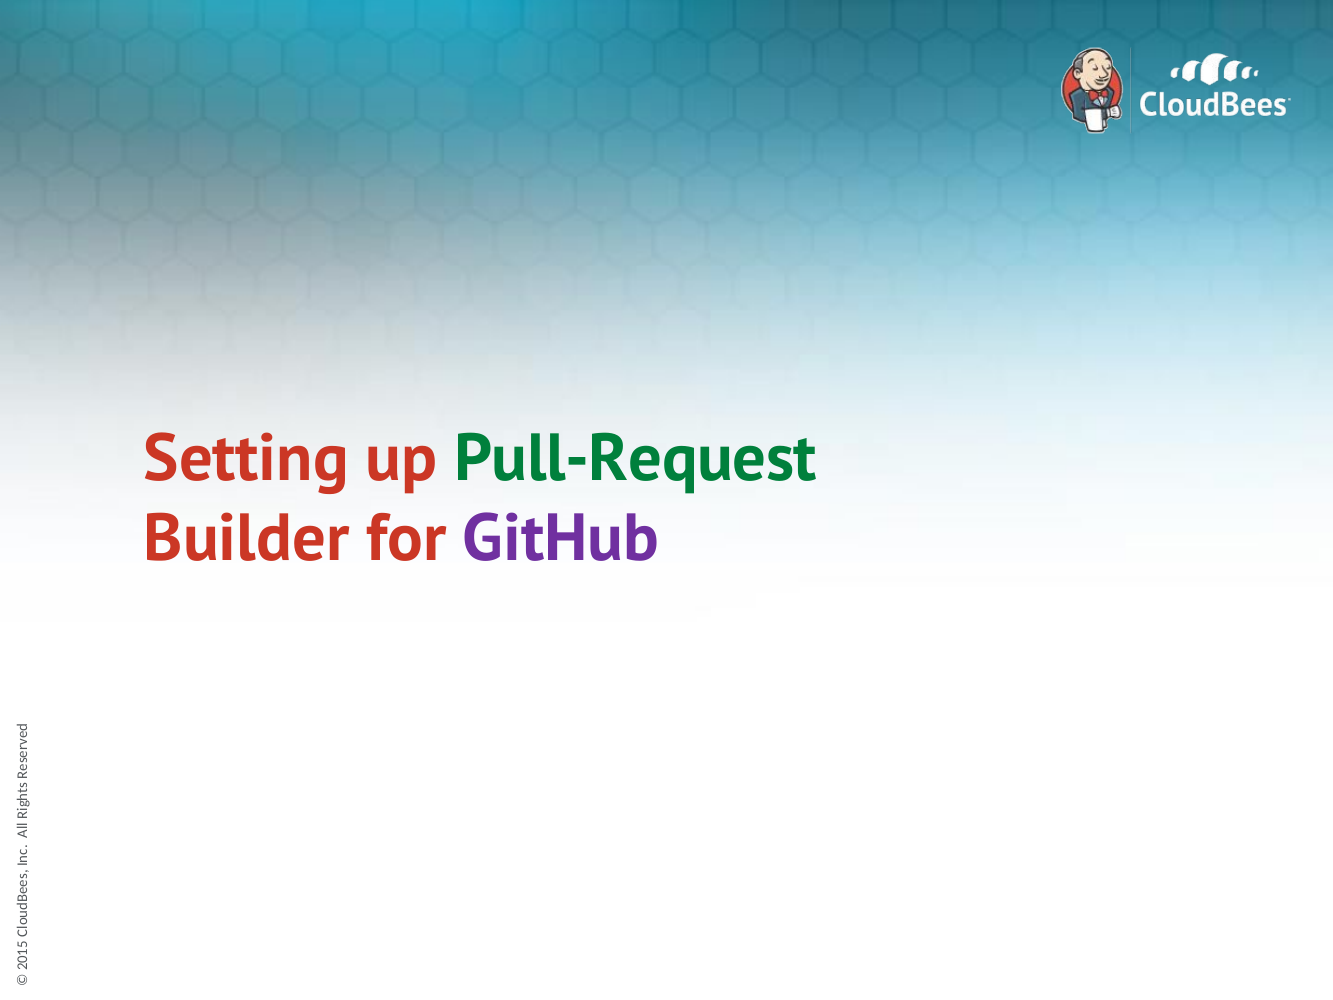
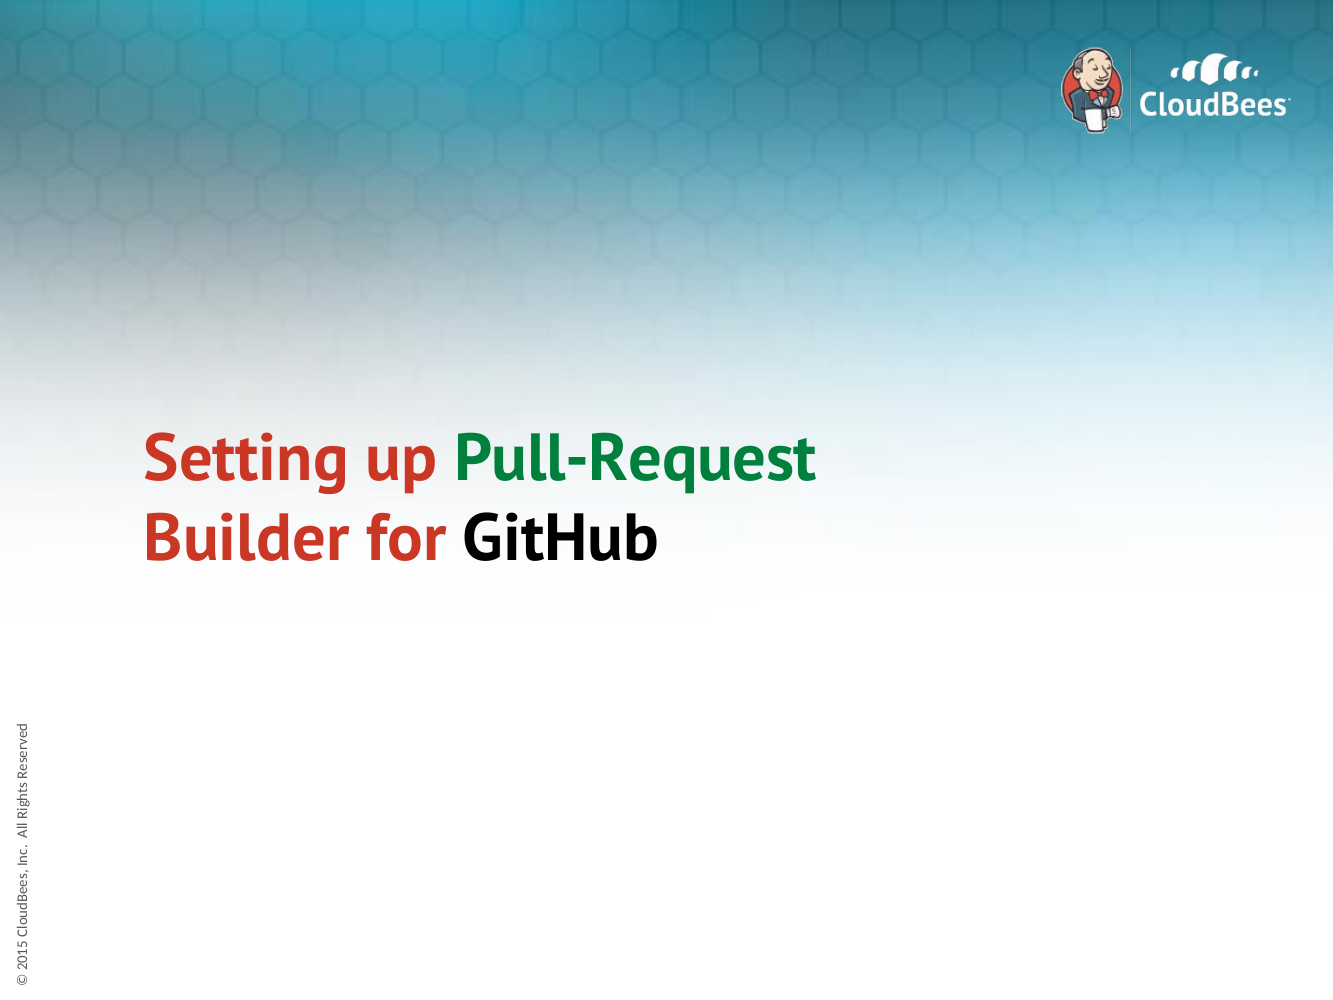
GitHub colour: purple -> black
